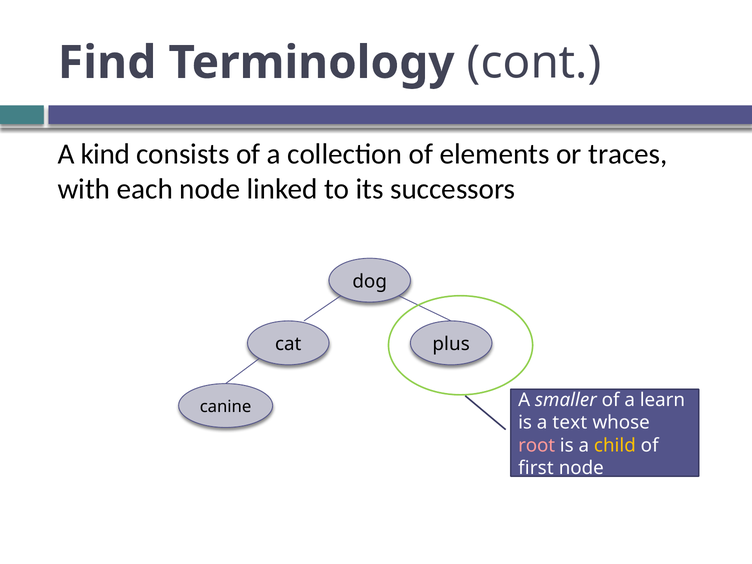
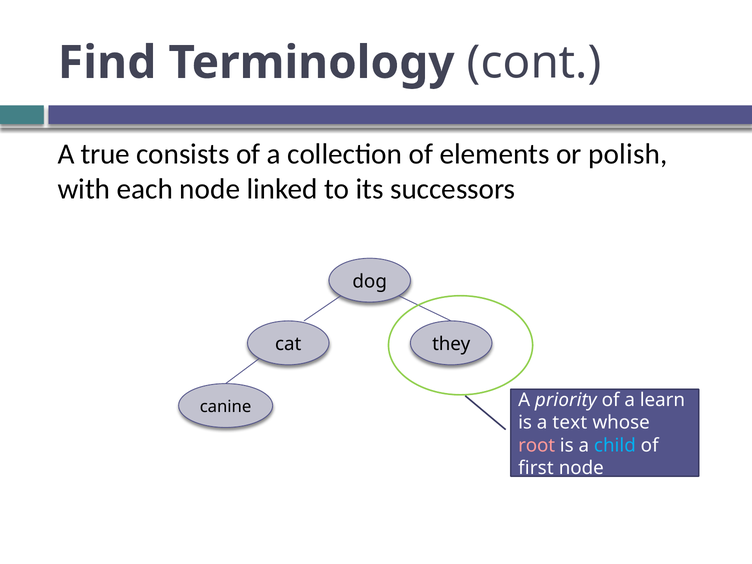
kind: kind -> true
traces: traces -> polish
plus: plus -> they
smaller: smaller -> priority
child colour: yellow -> light blue
